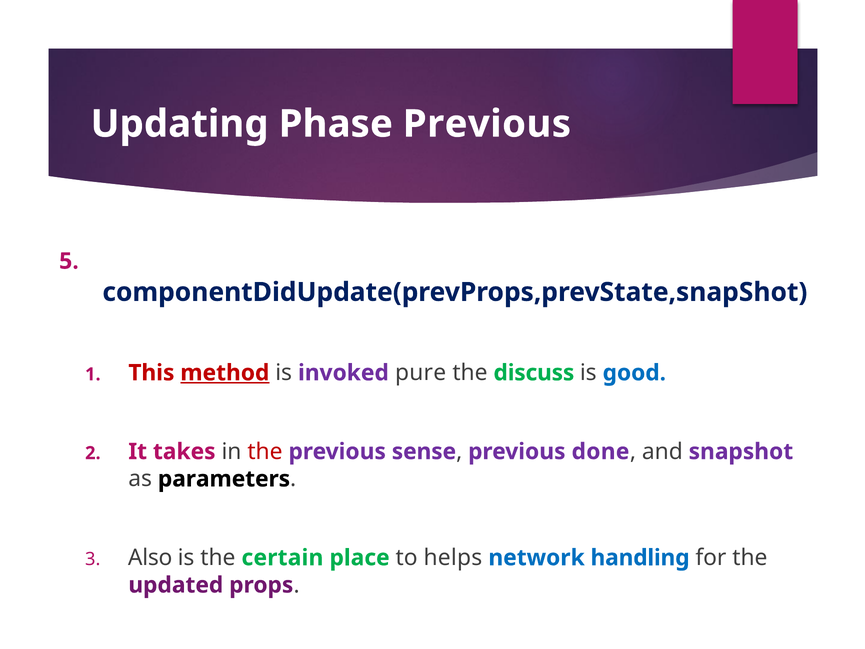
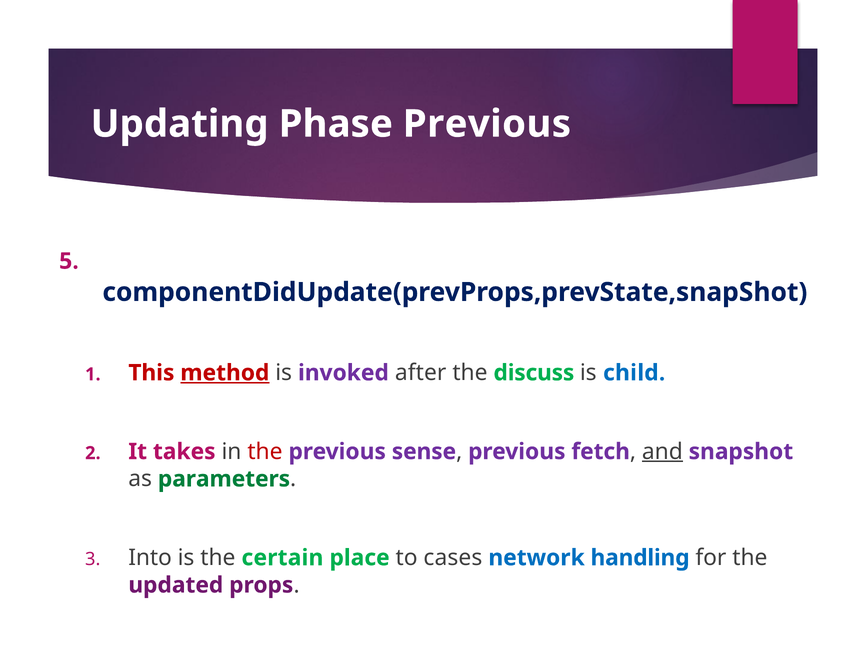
pure: pure -> after
good: good -> child
done: done -> fetch
and underline: none -> present
parameters colour: black -> green
Also: Also -> Into
helps: helps -> cases
